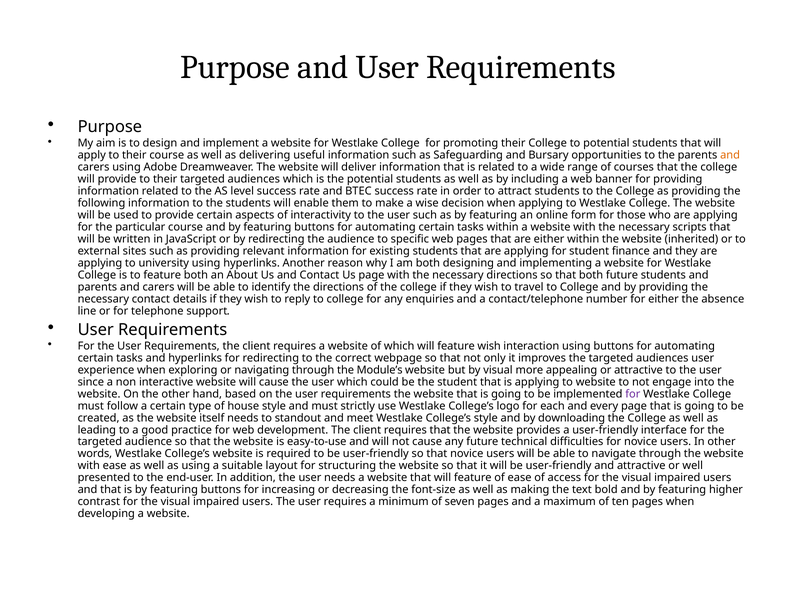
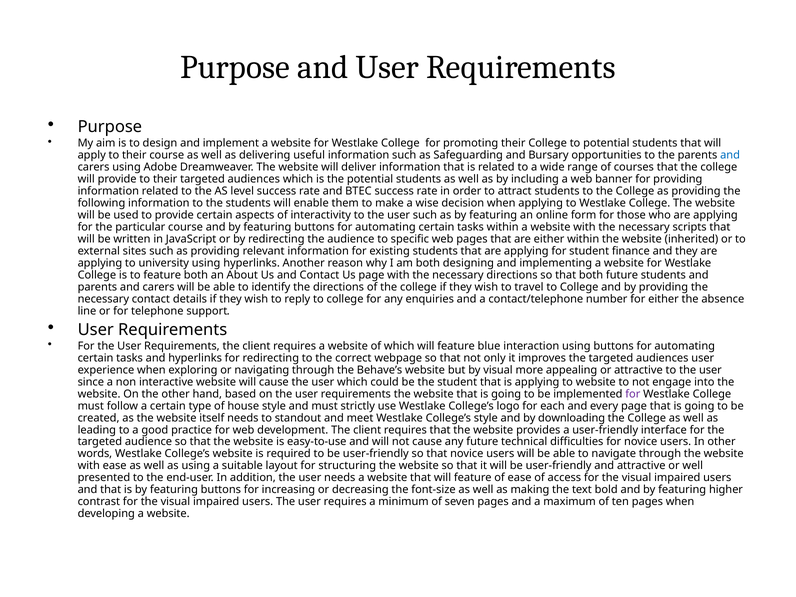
and at (730, 155) colour: orange -> blue
feature wish: wish -> blue
Module’s: Module’s -> Behave’s
